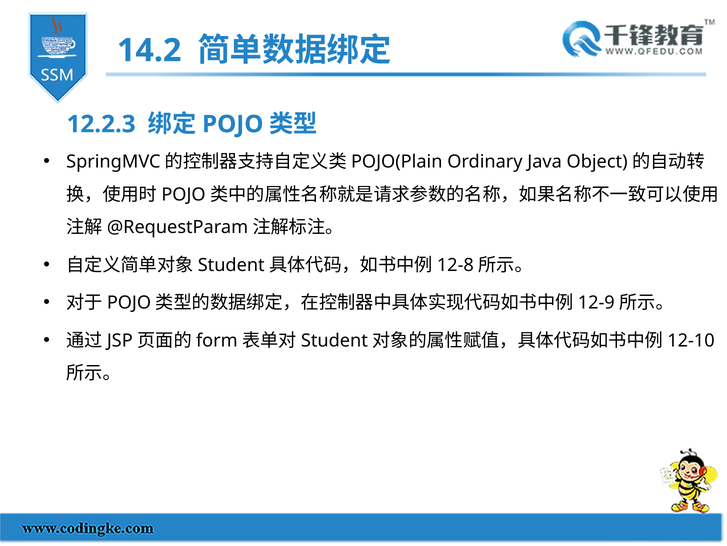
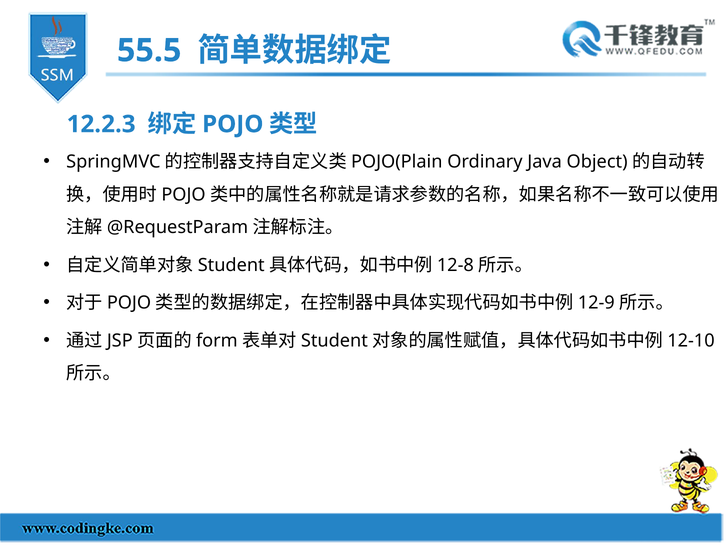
14.2: 14.2 -> 55.5
